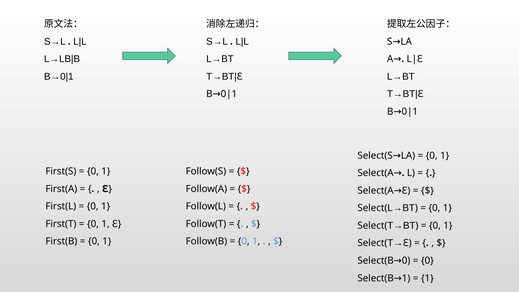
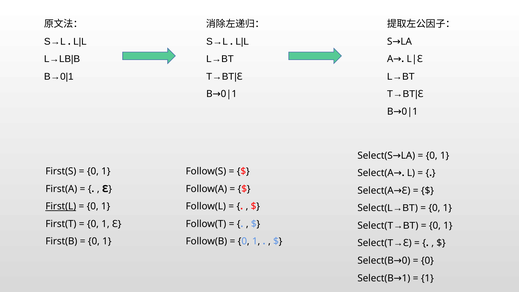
First(L underline: none -> present
